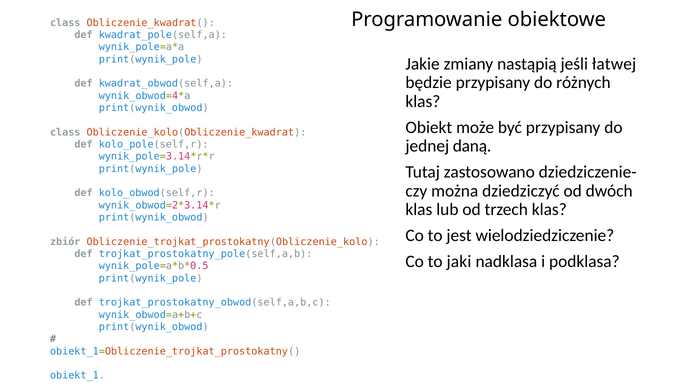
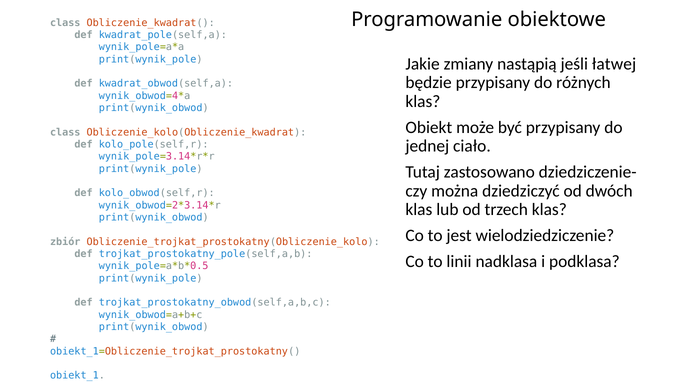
daną: daną -> ciało
jaki: jaki -> linii
